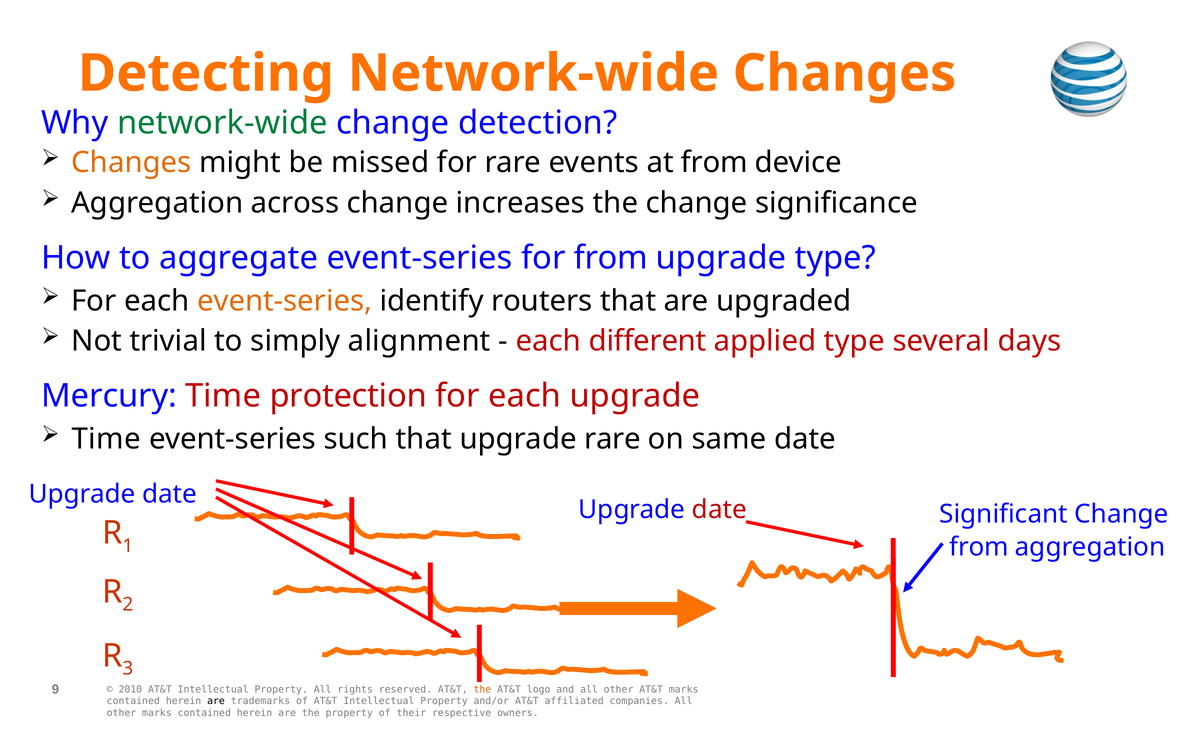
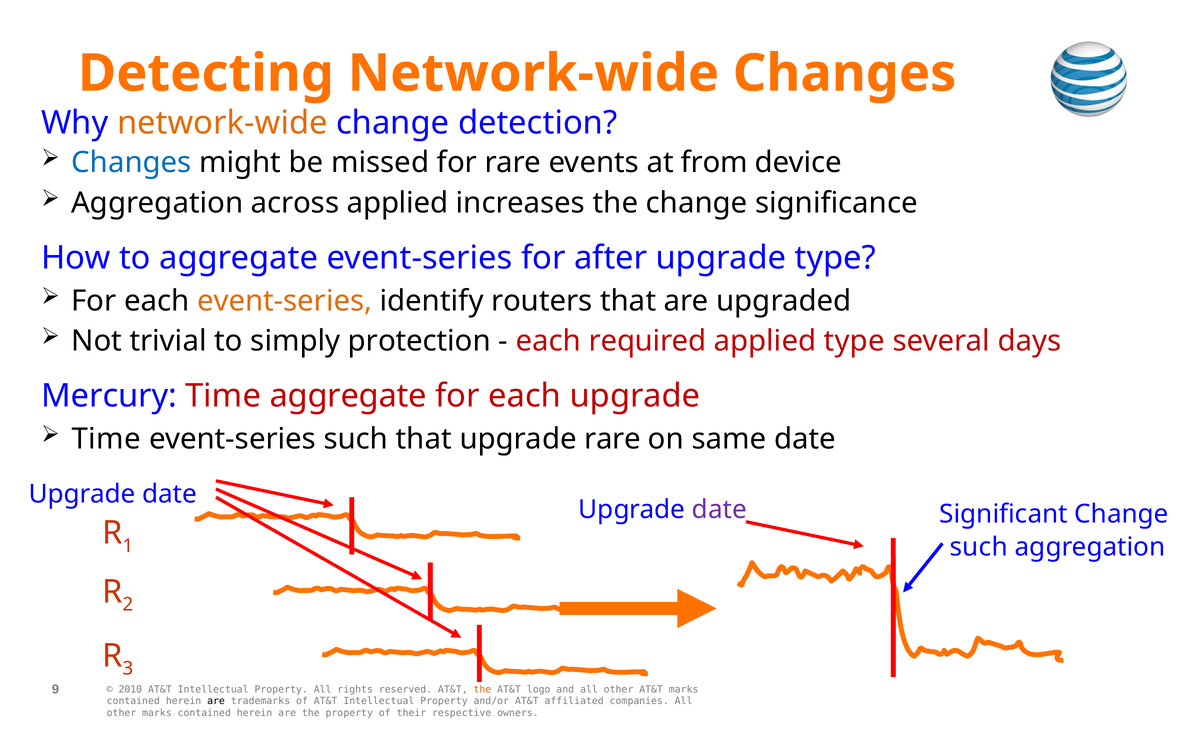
network-wide at (222, 123) colour: green -> orange
Changes at (131, 163) colour: orange -> blue
across change: change -> applied
for from: from -> after
alignment: alignment -> protection
different: different -> required
Time protection: protection -> aggregate
date at (719, 510) colour: red -> purple
from at (979, 547): from -> such
